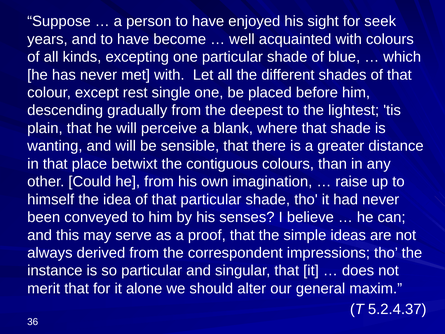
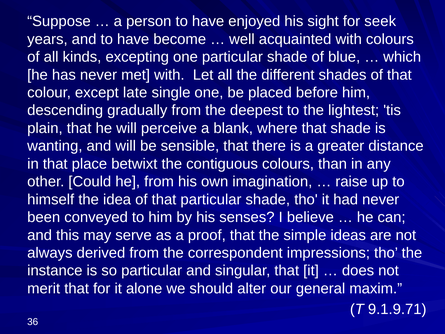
rest: rest -> late
5.2.4.37: 5.2.4.37 -> 9.1.9.71
